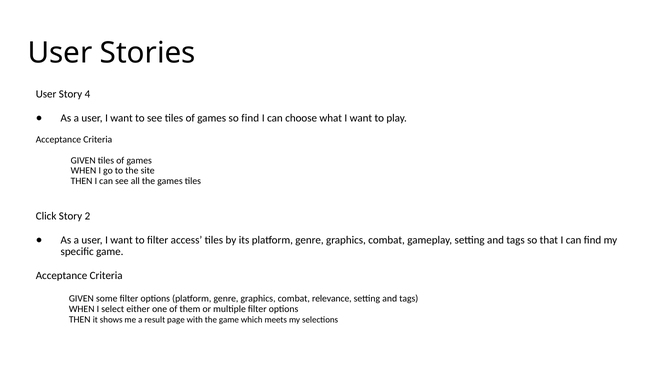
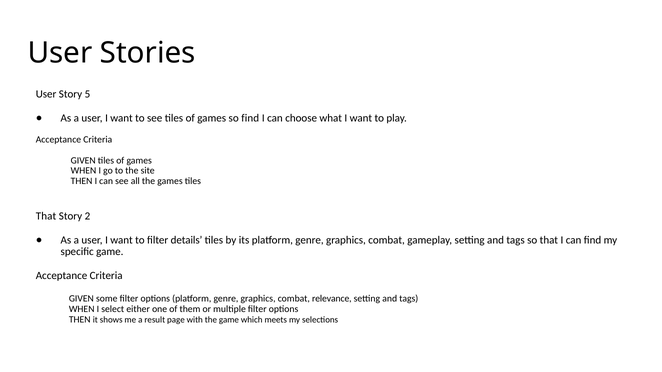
4: 4 -> 5
Click at (46, 216): Click -> That
access: access -> details
